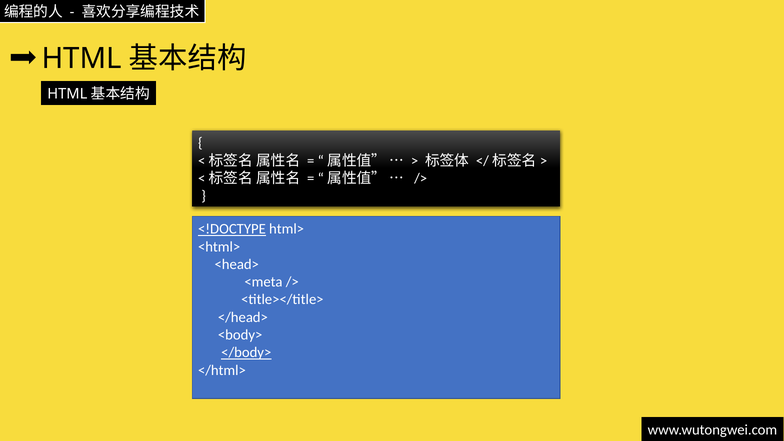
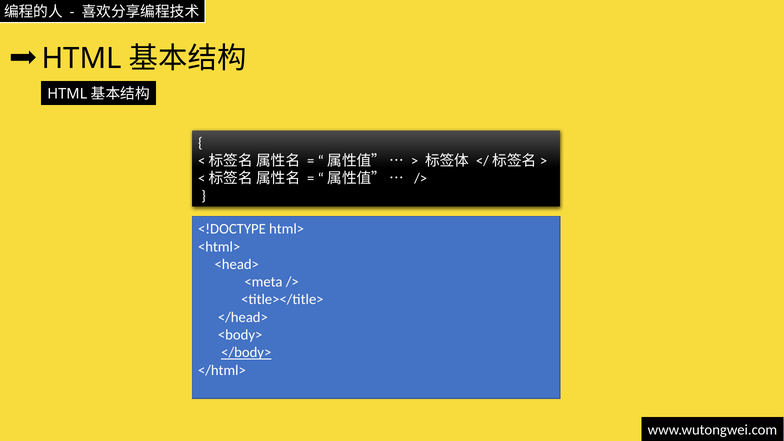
<!DOCTYPE underline: present -> none
